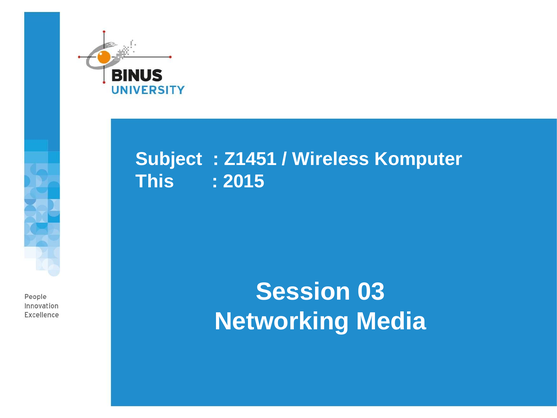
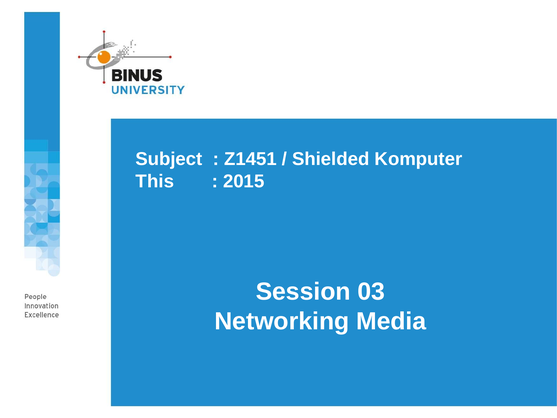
Wireless: Wireless -> Shielded
